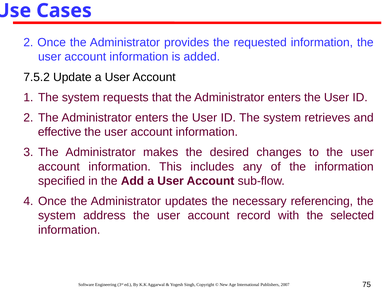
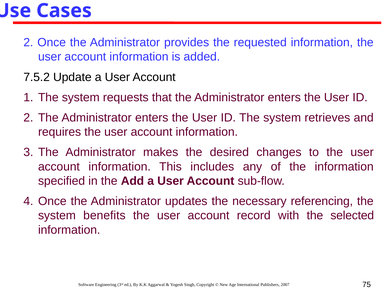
effective: effective -> requires
address: address -> benefits
